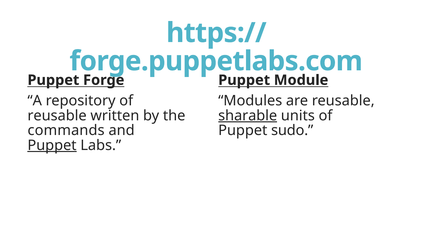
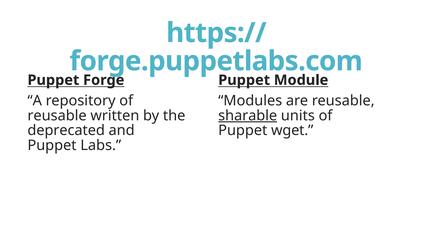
commands: commands -> deprecated
sudo: sudo -> wget
Puppet at (52, 145) underline: present -> none
